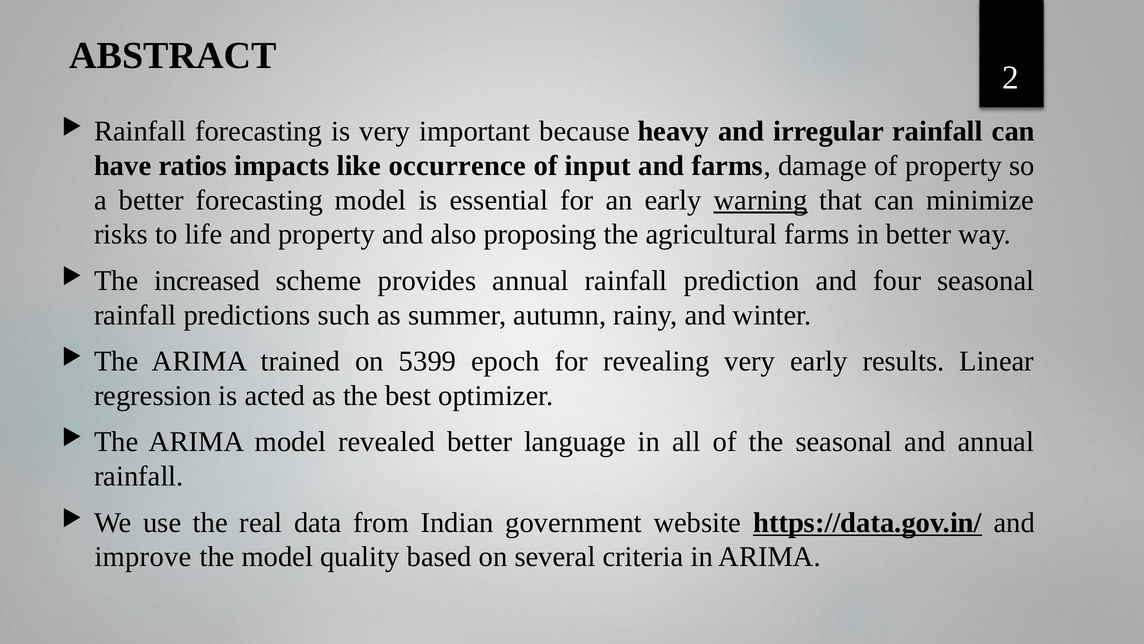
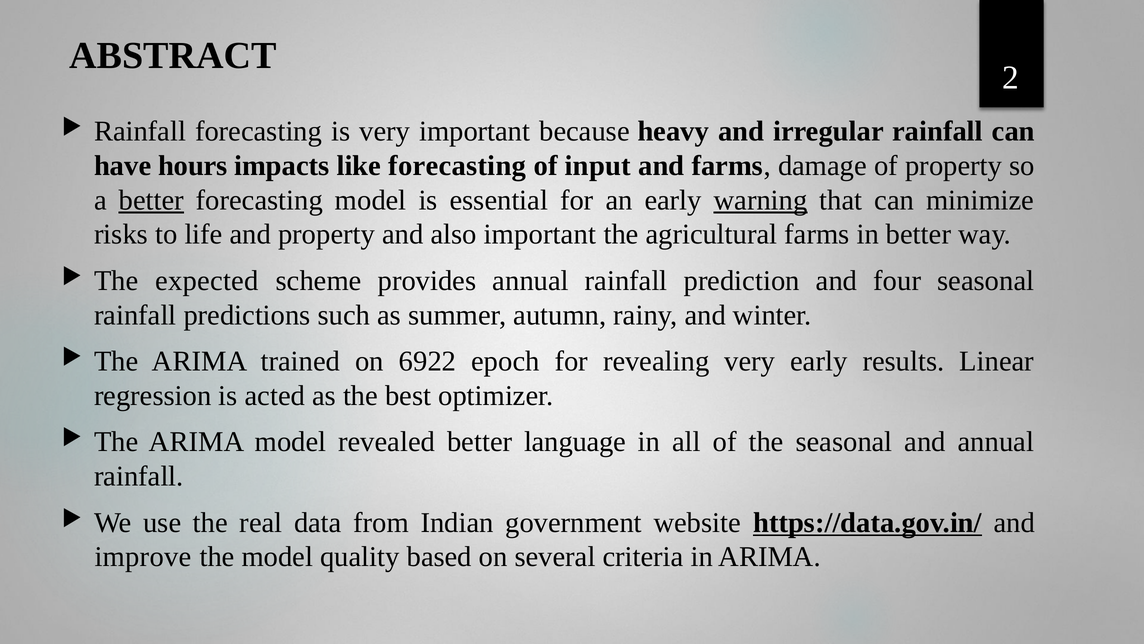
ratios: ratios -> hours
like occurrence: occurrence -> forecasting
better at (151, 200) underline: none -> present
also proposing: proposing -> important
increased: increased -> expected
5399: 5399 -> 6922
